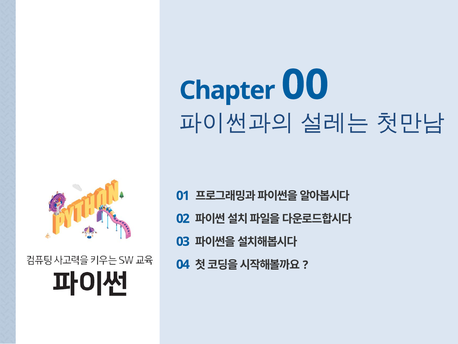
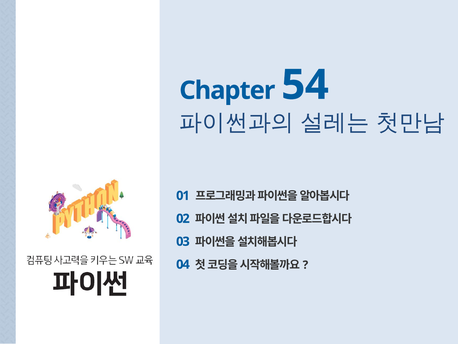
00: 00 -> 54
